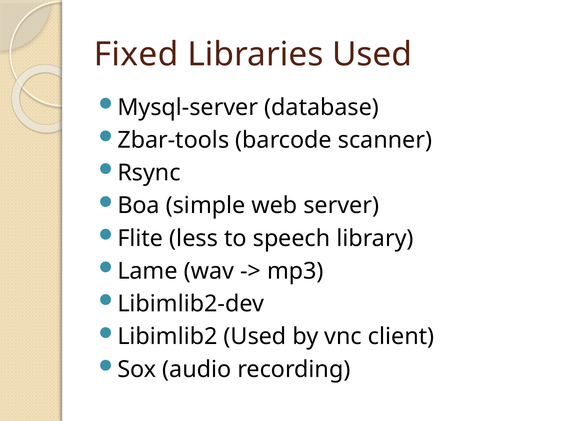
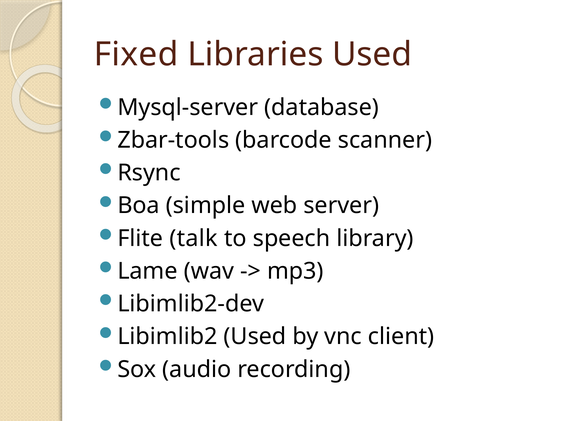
less: less -> talk
